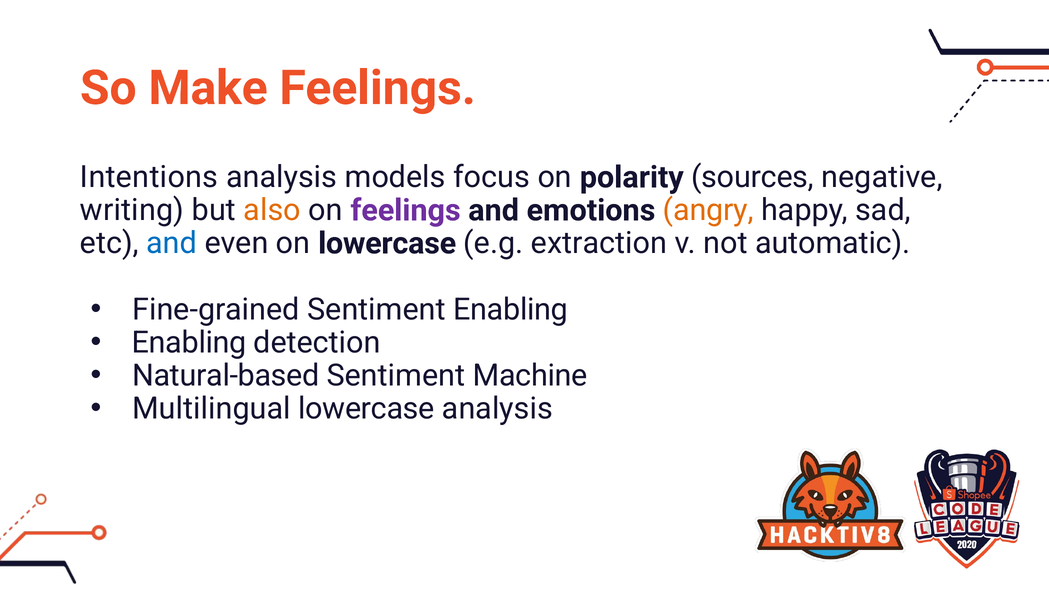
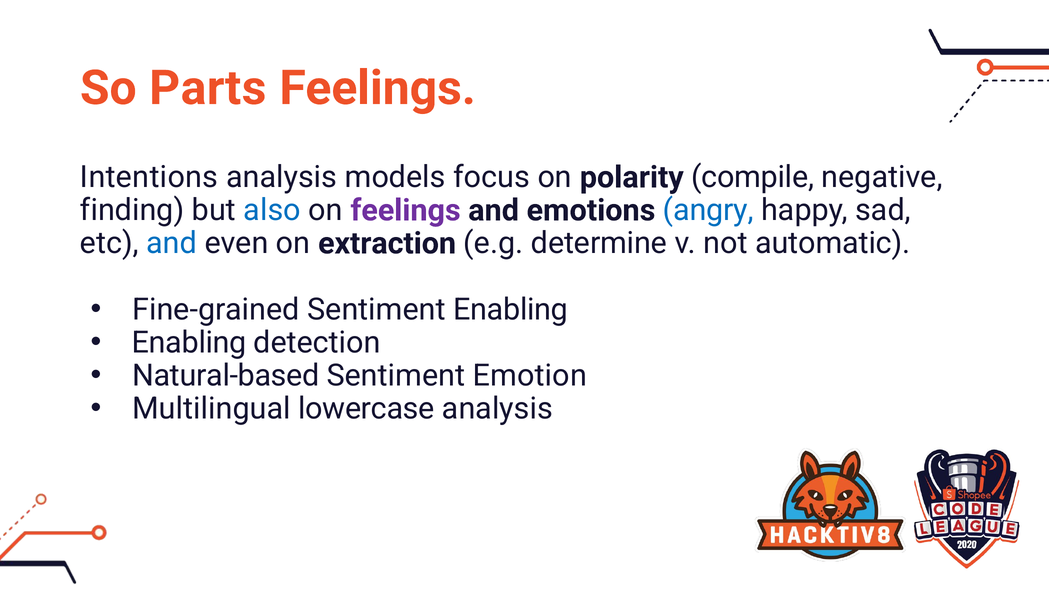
Make: Make -> Parts
sources: sources -> compile
writing: writing -> finding
also colour: orange -> blue
angry colour: orange -> blue
on lowercase: lowercase -> extraction
extraction: extraction -> determine
Machine: Machine -> Emotion
